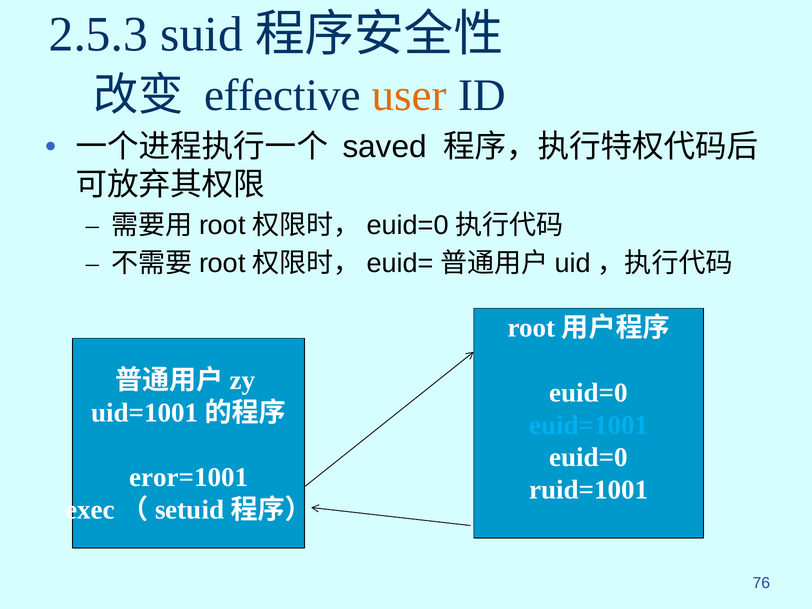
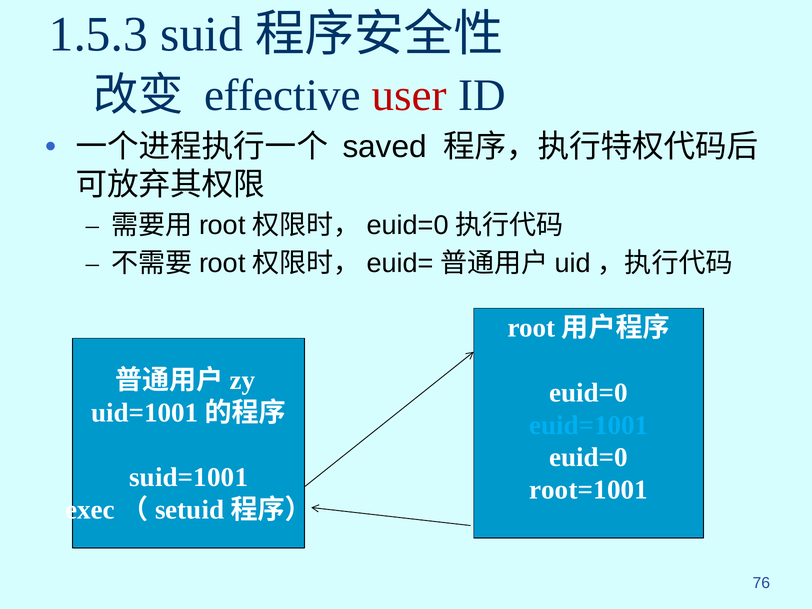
2.5.3: 2.5.3 -> 1.5.3
user colour: orange -> red
eror=1001: eror=1001 -> suid=1001
ruid=1001: ruid=1001 -> root=1001
